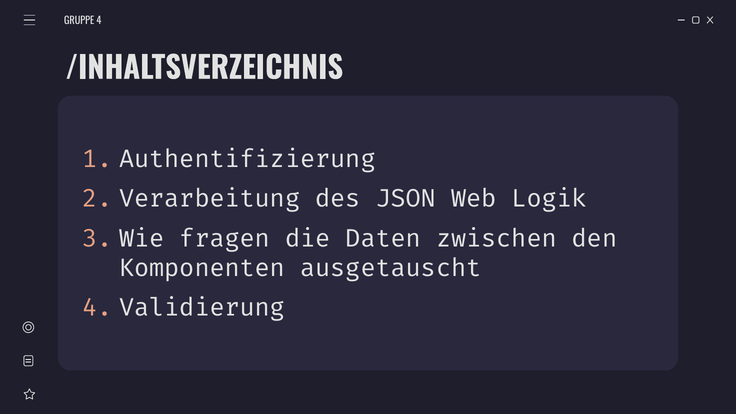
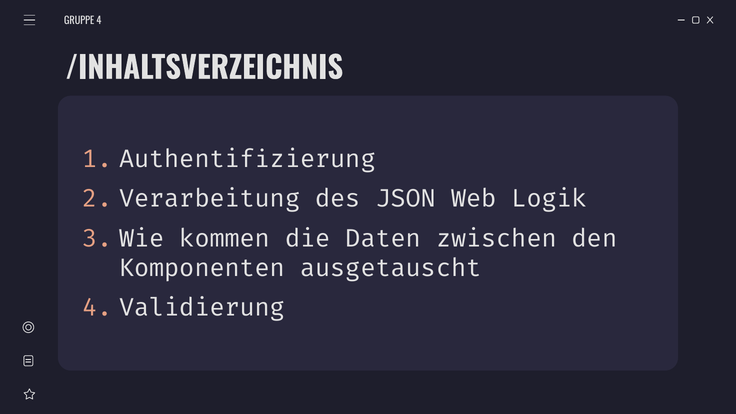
fragen: fragen -> kommen
